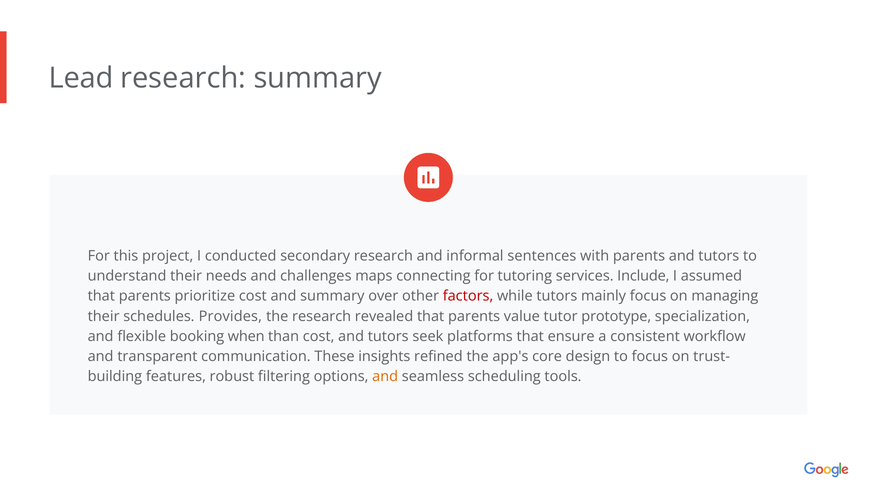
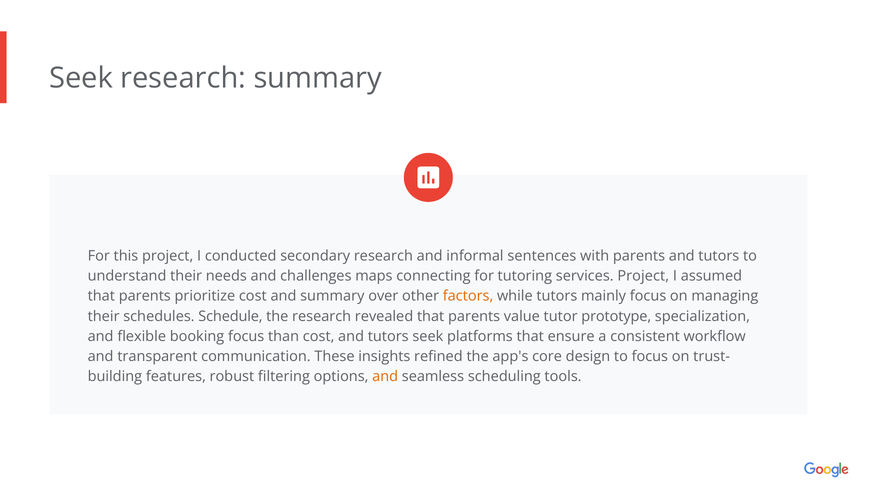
Lead at (81, 78): Lead -> Seek
services Include: Include -> Project
factors colour: red -> orange
Provides: Provides -> Schedule
booking when: when -> focus
